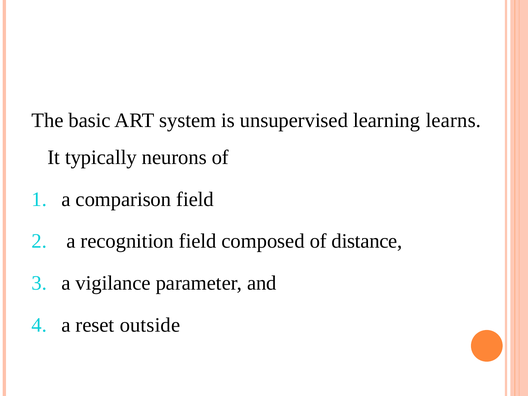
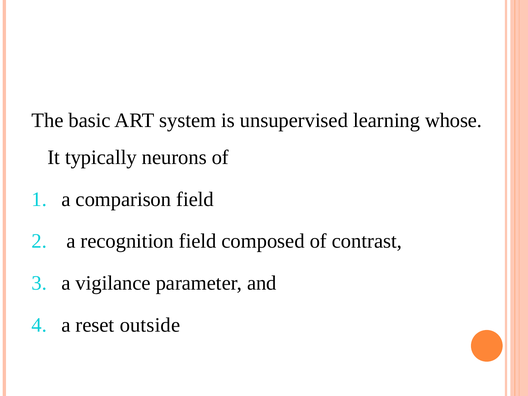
learns: learns -> whose
distance: distance -> contrast
